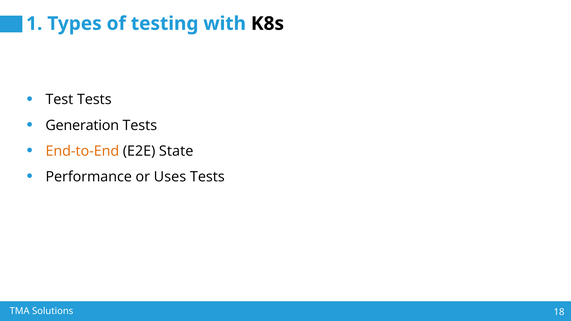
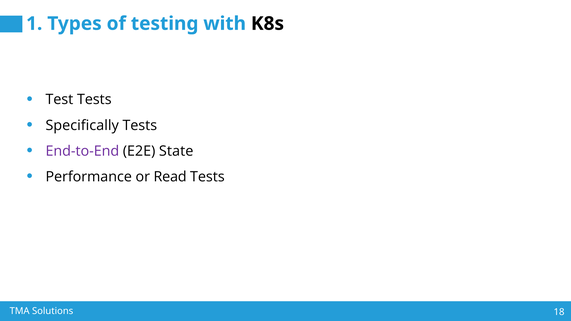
Generation: Generation -> Specifically
End-to-End colour: orange -> purple
Uses: Uses -> Read
